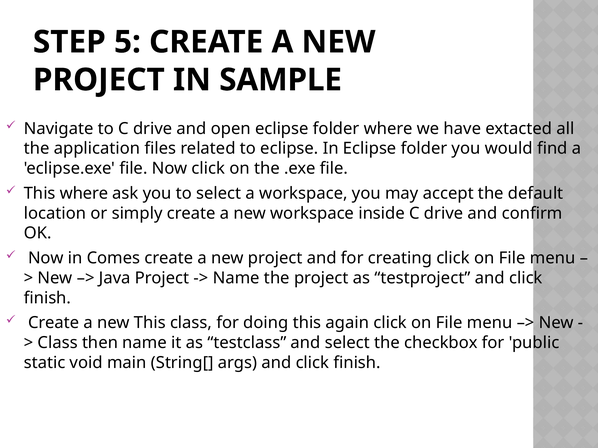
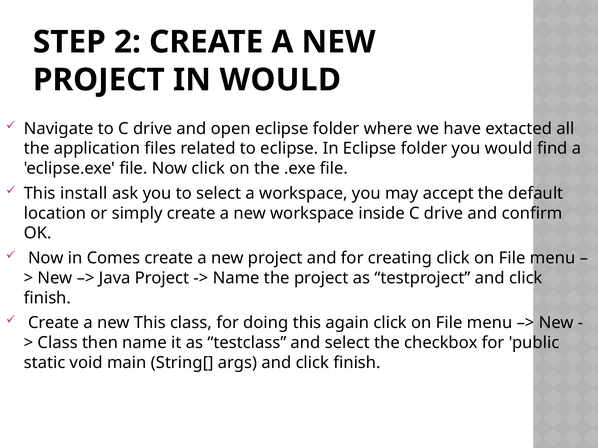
5: 5 -> 2
IN SAMPLE: SAMPLE -> WOULD
This where: where -> install
